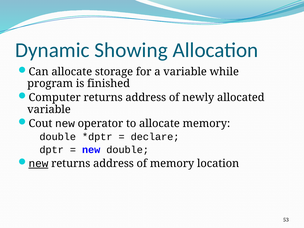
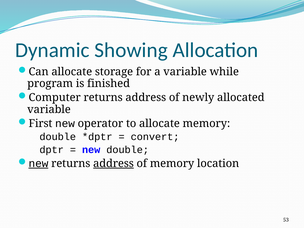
Cout: Cout -> First
declare: declare -> convert
address at (113, 163) underline: none -> present
